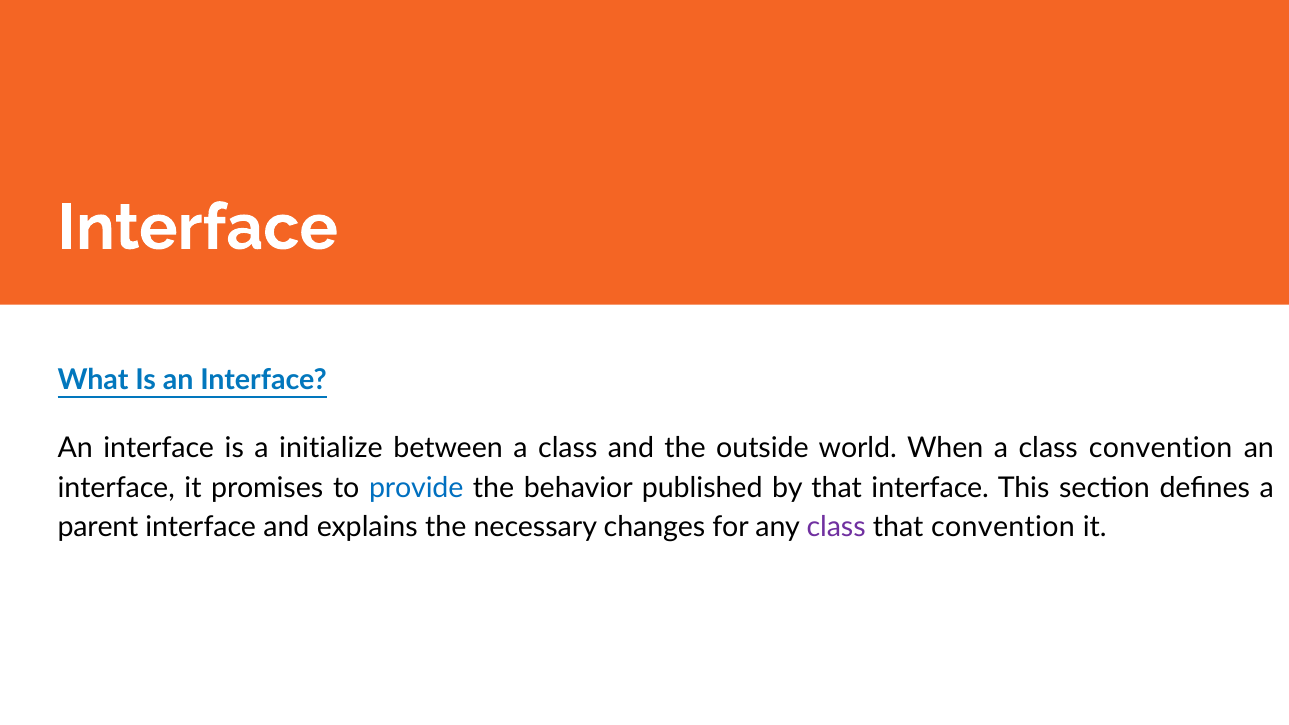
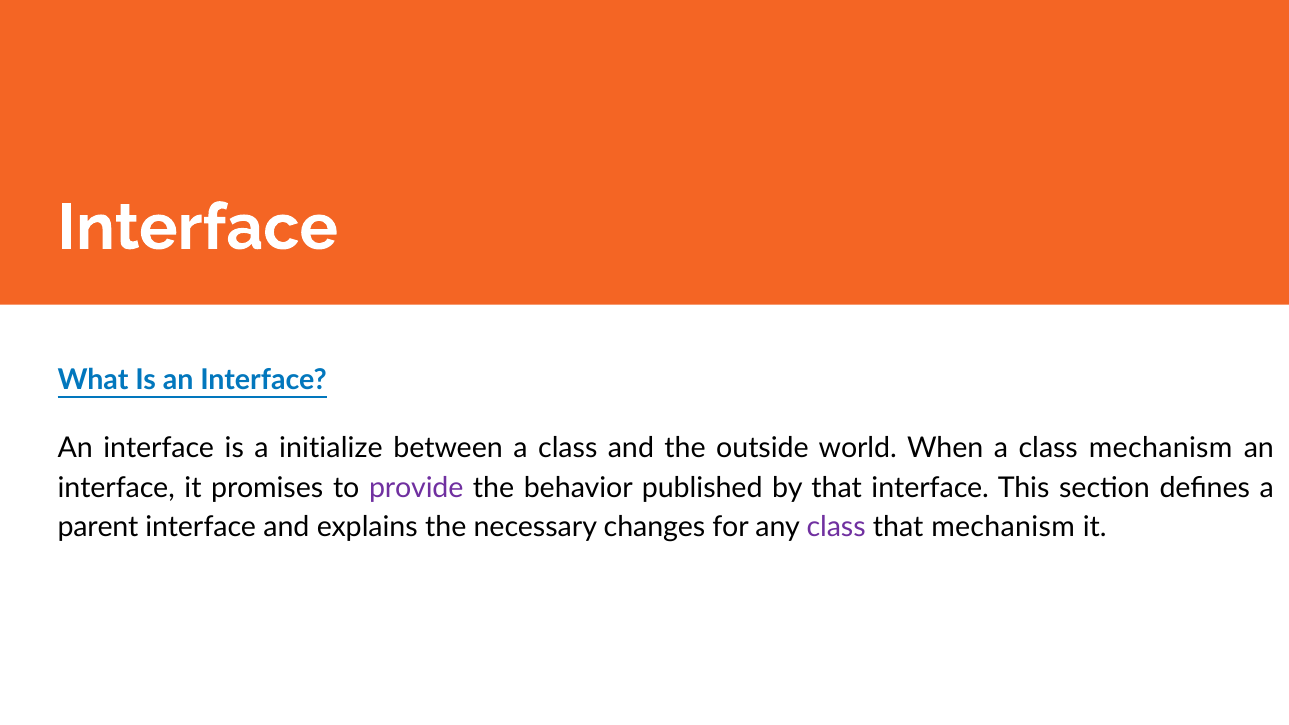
class convention: convention -> mechanism
provide colour: blue -> purple
that convention: convention -> mechanism
